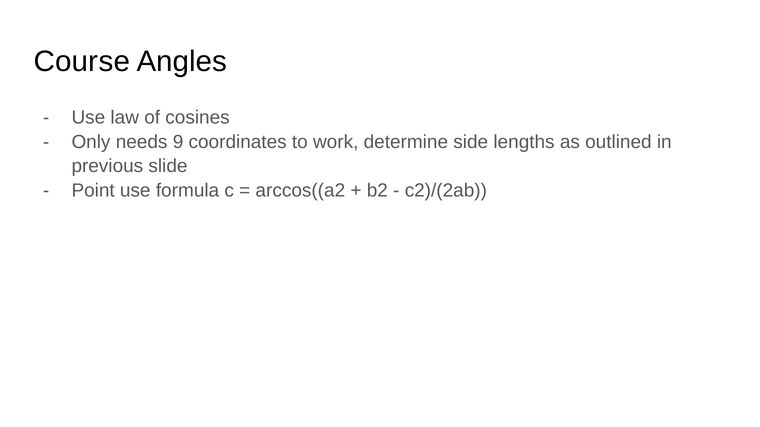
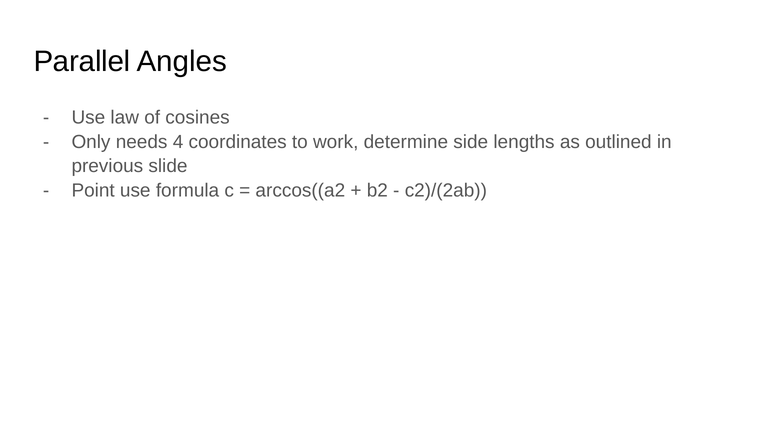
Course: Course -> Parallel
9: 9 -> 4
